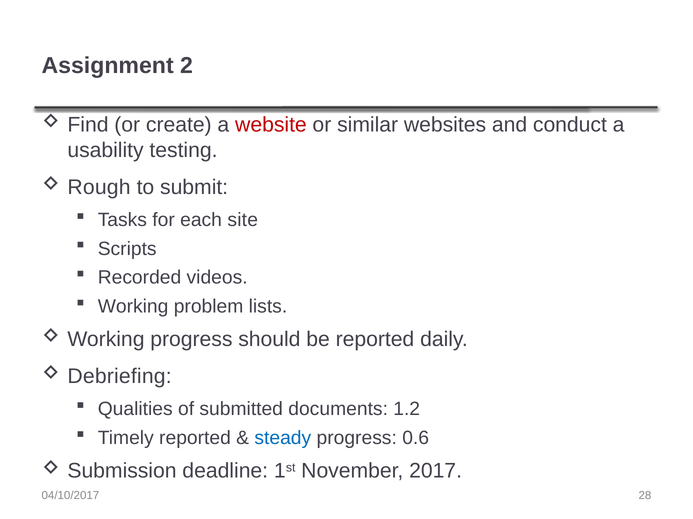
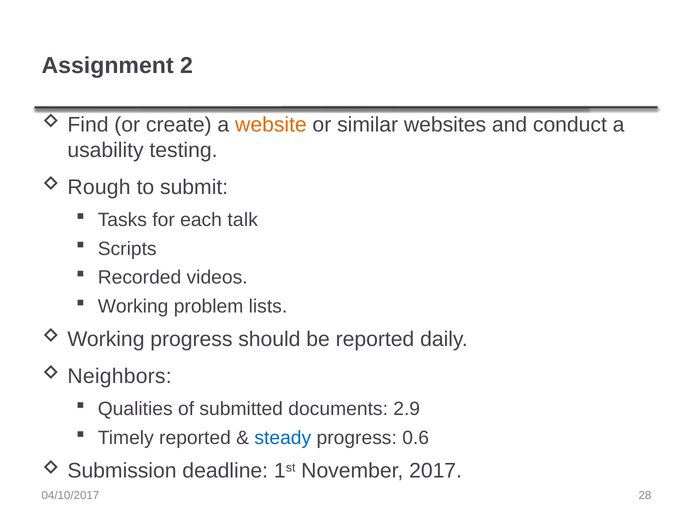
website colour: red -> orange
site: site -> talk
Debriefing: Debriefing -> Neighbors
1.2: 1.2 -> 2.9
